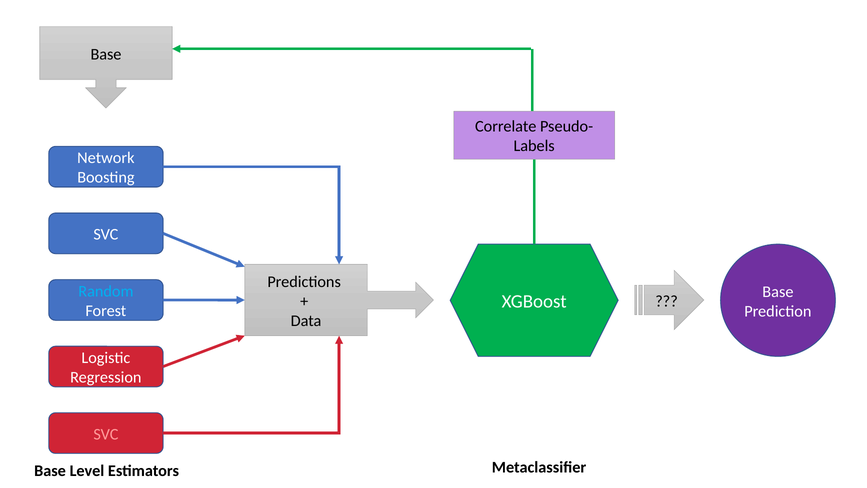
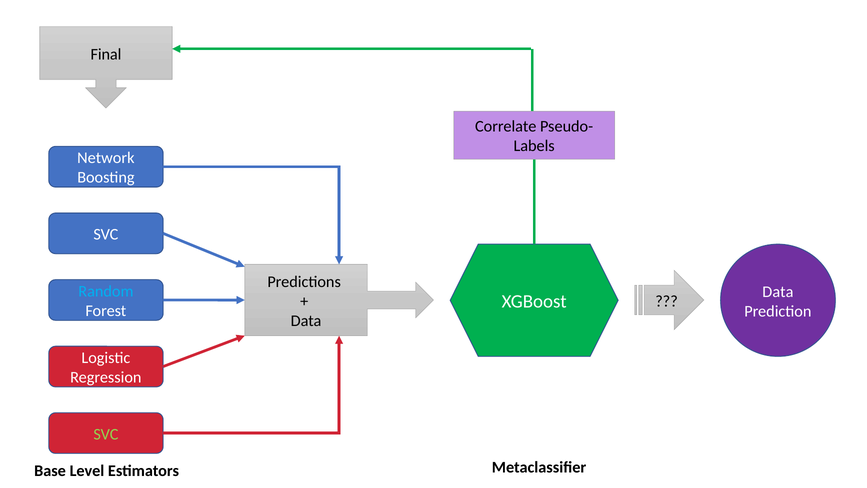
Base at (106, 54): Base -> Final
Base at (778, 291): Base -> Data
SVC at (106, 434) colour: pink -> light green
